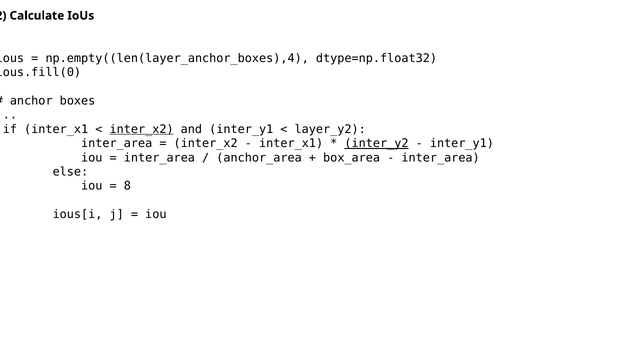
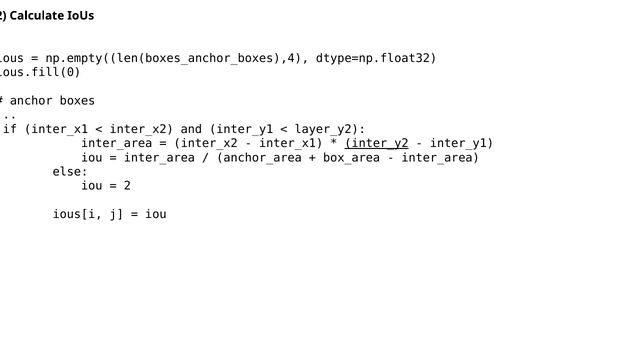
np.empty((len(layer_anchor_boxes),4: np.empty((len(layer_anchor_boxes),4 -> np.empty((len(boxes_anchor_boxes),4
inter_x2 at (142, 129) underline: present -> none
8 at (127, 186): 8 -> 2
